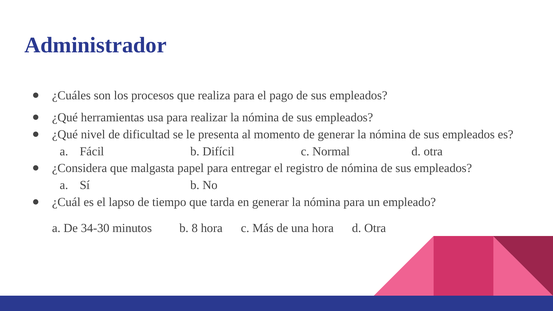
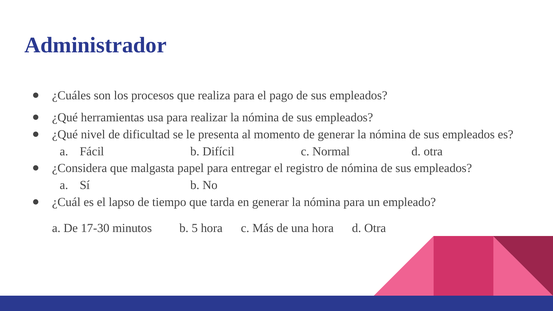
34-30: 34-30 -> 17-30
8: 8 -> 5
